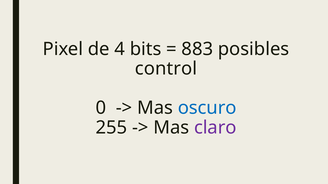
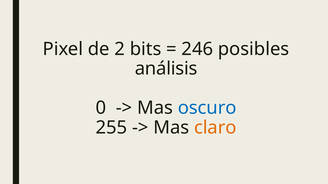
4: 4 -> 2
883: 883 -> 246
control: control -> análisis
claro colour: purple -> orange
